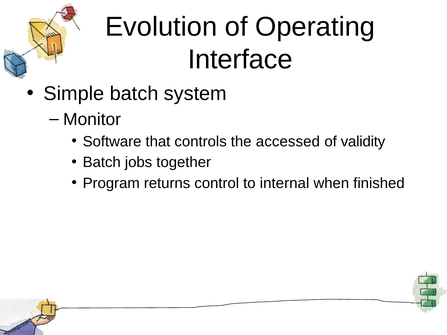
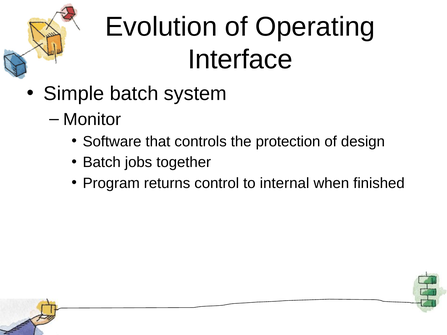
accessed: accessed -> protection
validity: validity -> design
